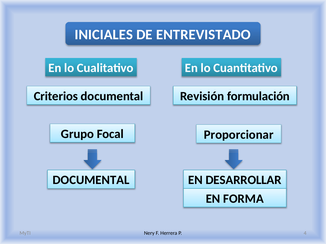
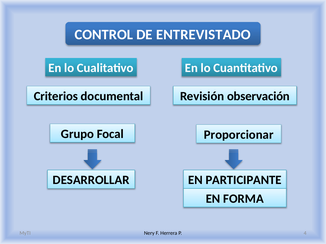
INICIALES: INICIALES -> CONTROL
formulación: formulación -> observación
DOCUMENTAL at (91, 180): DOCUMENTAL -> DESARROLLAR
DESARROLLAR: DESARROLLAR -> PARTICIPANTE
